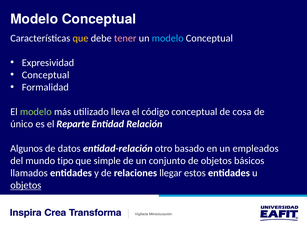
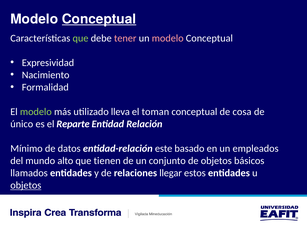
Conceptual at (99, 19) underline: none -> present
que at (81, 38) colour: yellow -> light green
modelo at (168, 38) colour: light blue -> pink
Conceptual at (46, 75): Conceptual -> Nacimiento
código: código -> toman
Algunos: Algunos -> Mínimo
otro: otro -> este
tipo: tipo -> alto
simple: simple -> tienen
